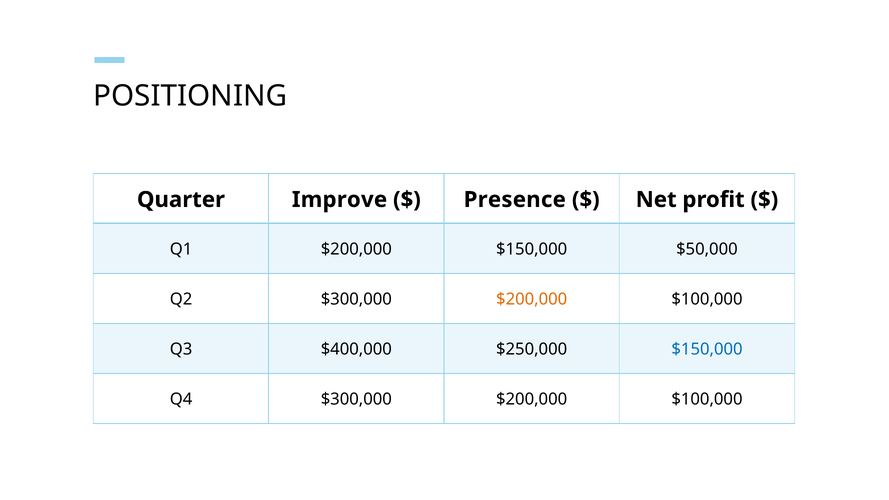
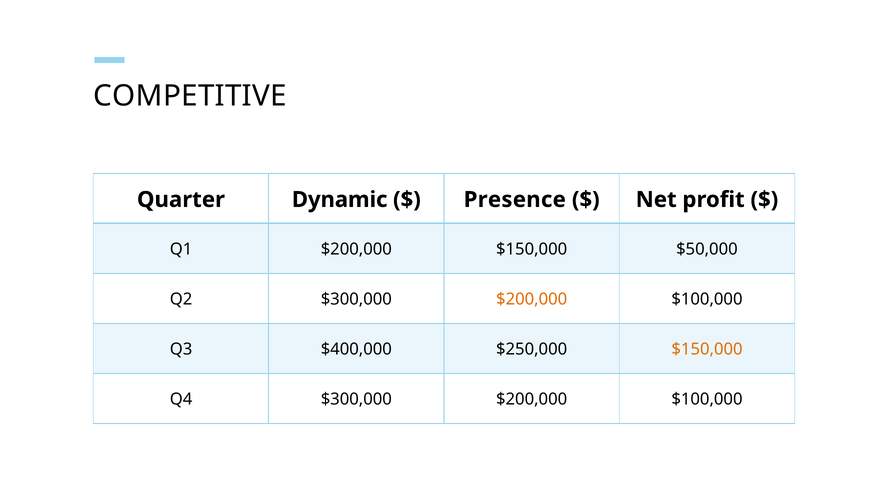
POSITIONING: POSITIONING -> COMPETITIVE
Improve: Improve -> Dynamic
$150,000 at (707, 349) colour: blue -> orange
